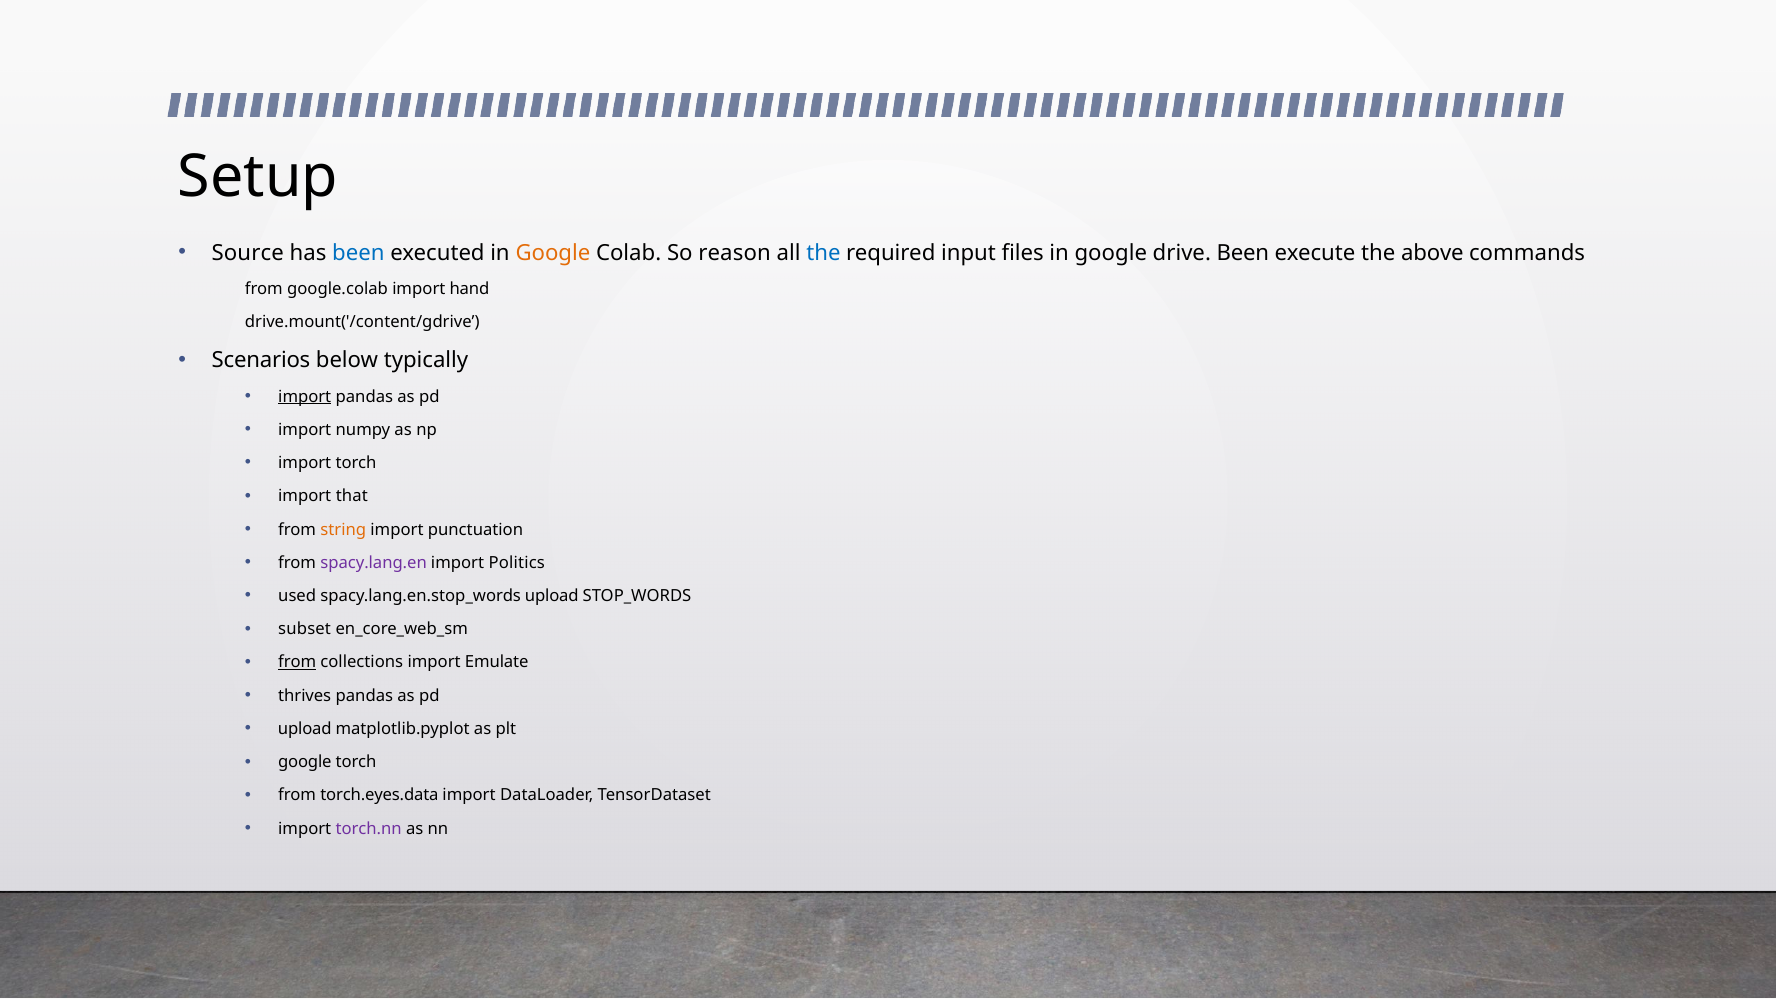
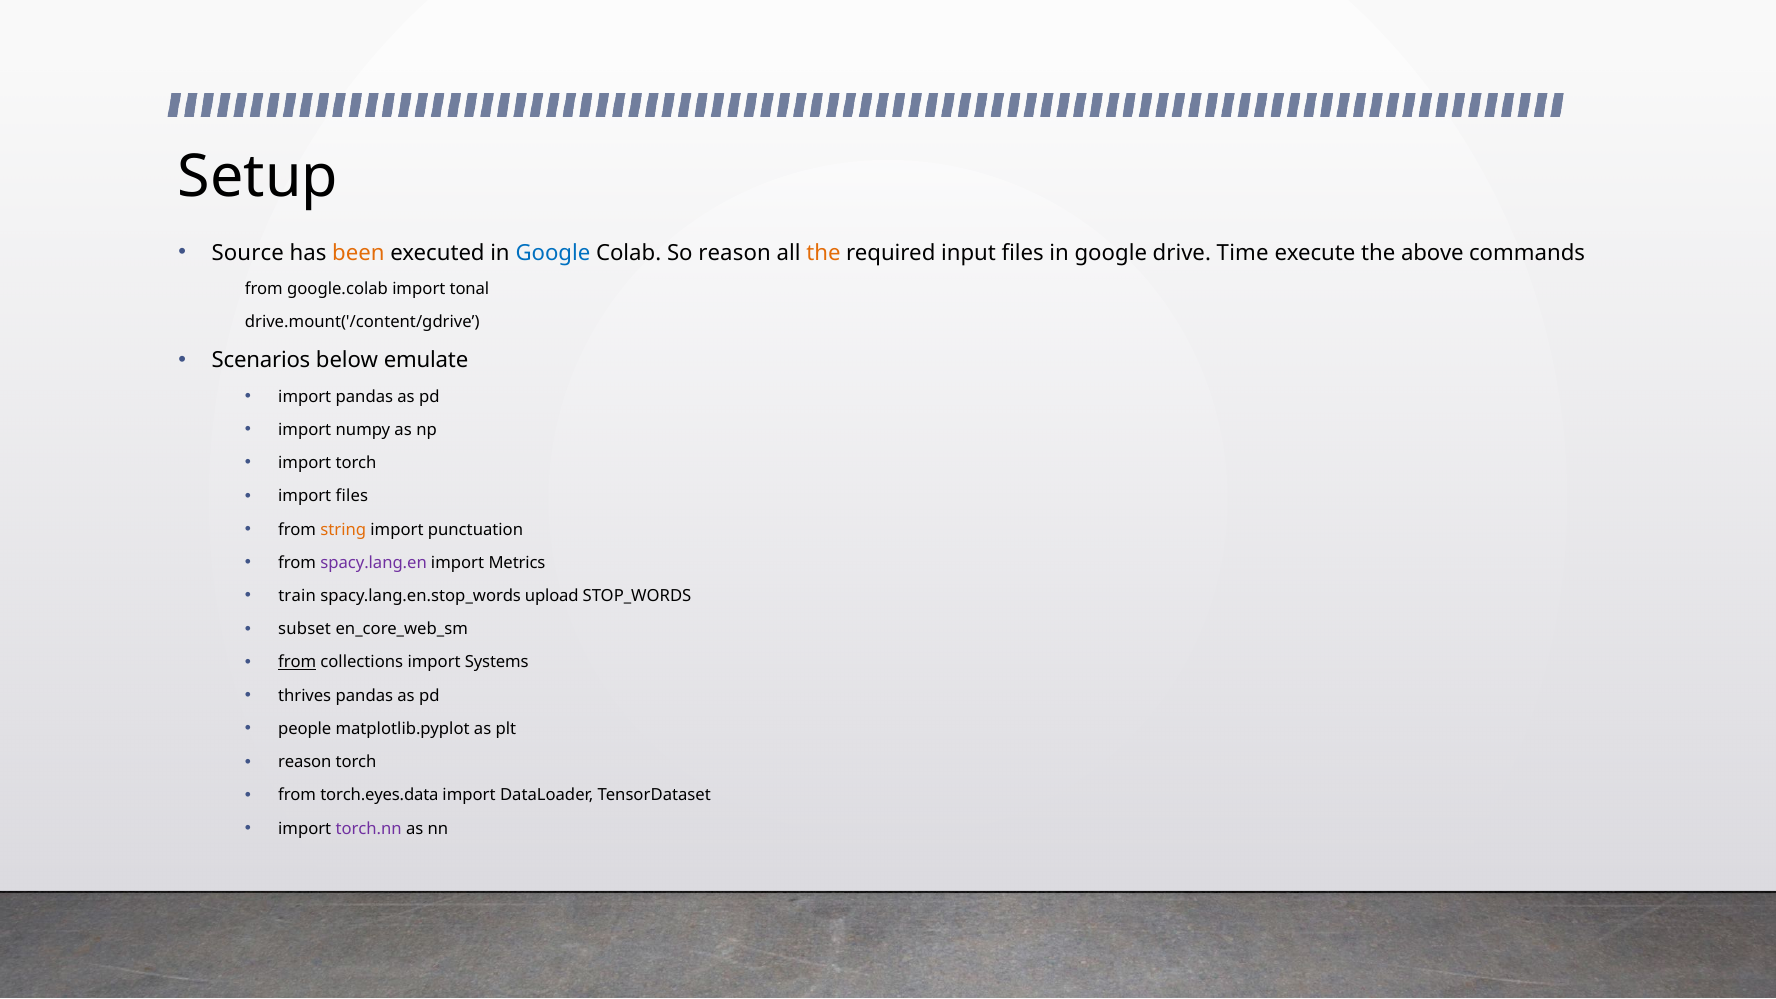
been at (358, 253) colour: blue -> orange
Google at (553, 253) colour: orange -> blue
the at (823, 253) colour: blue -> orange
drive Been: Been -> Time
hand: hand -> tonal
typically: typically -> emulate
import at (305, 397) underline: present -> none
import that: that -> files
Politics: Politics -> Metrics
used: used -> train
Emulate: Emulate -> Systems
upload at (305, 729): upload -> people
google at (305, 762): google -> reason
